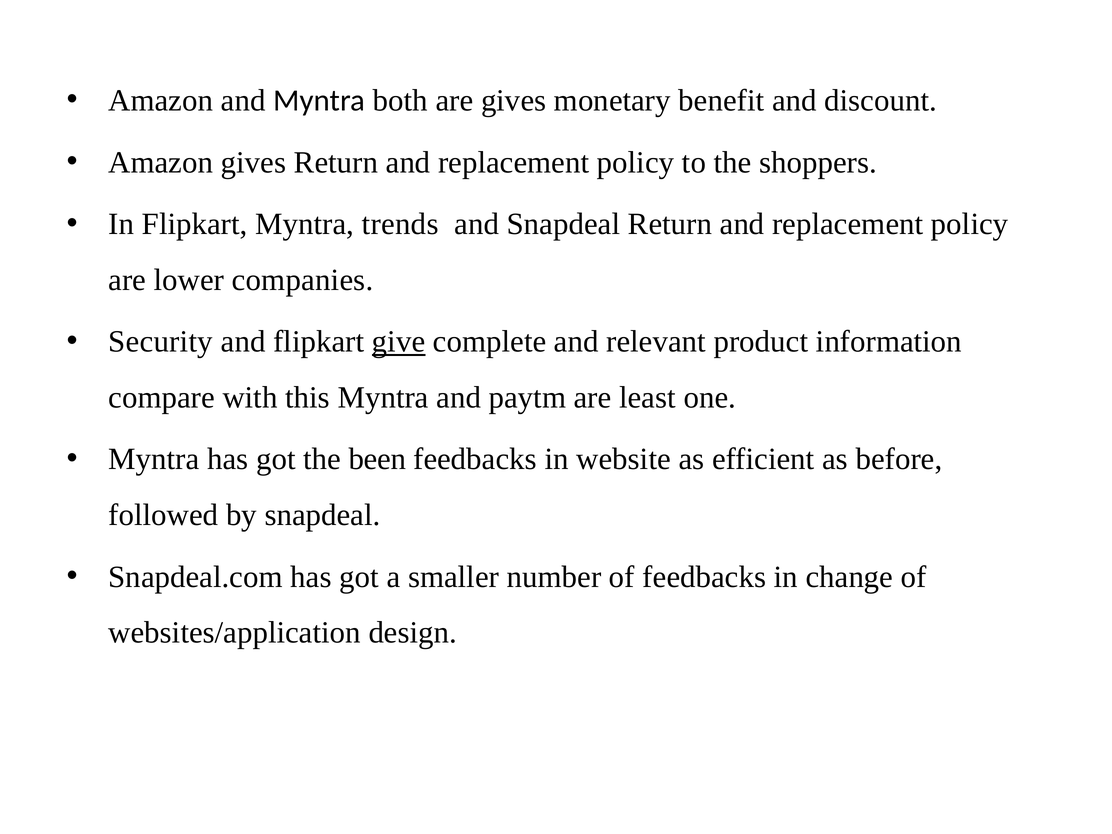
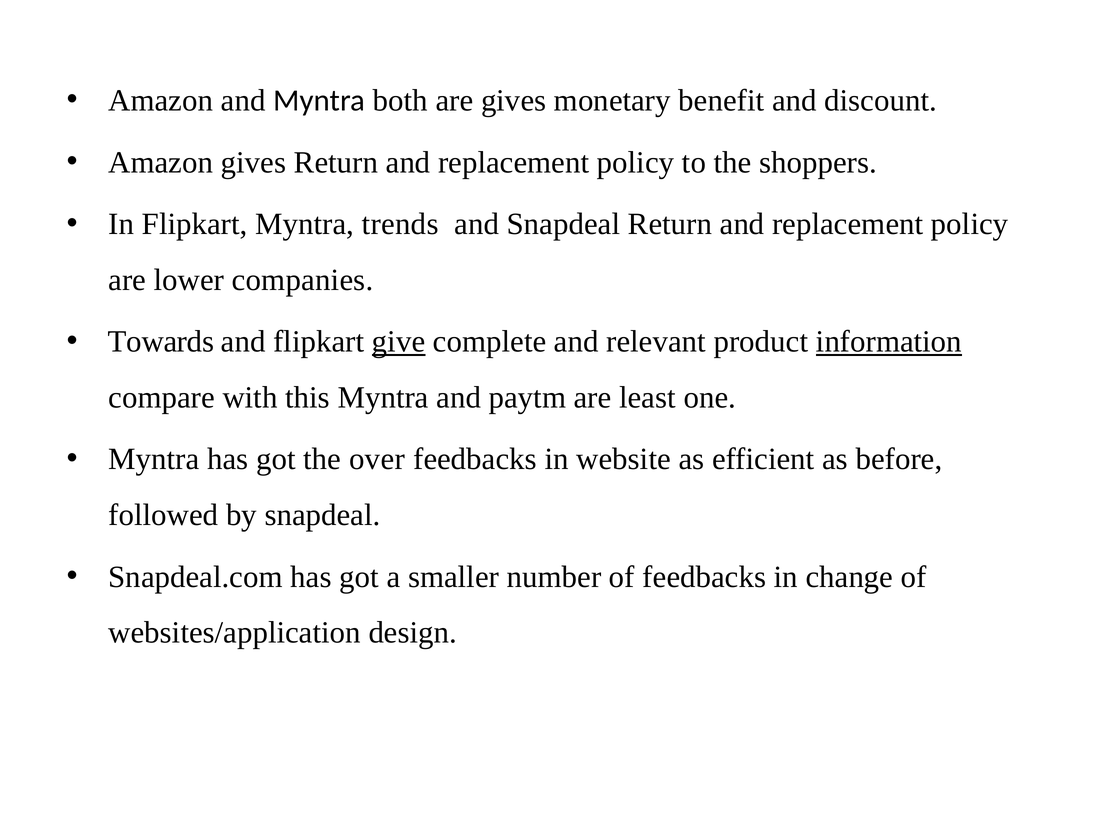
Security: Security -> Towards
information underline: none -> present
been: been -> over
